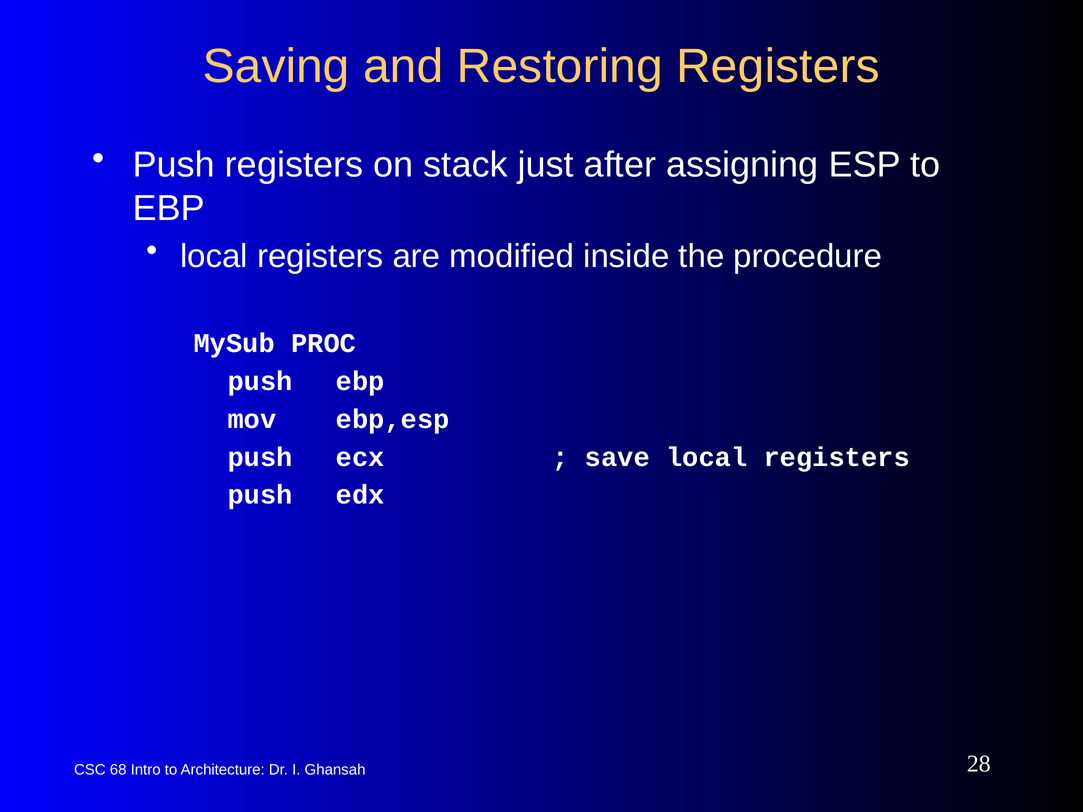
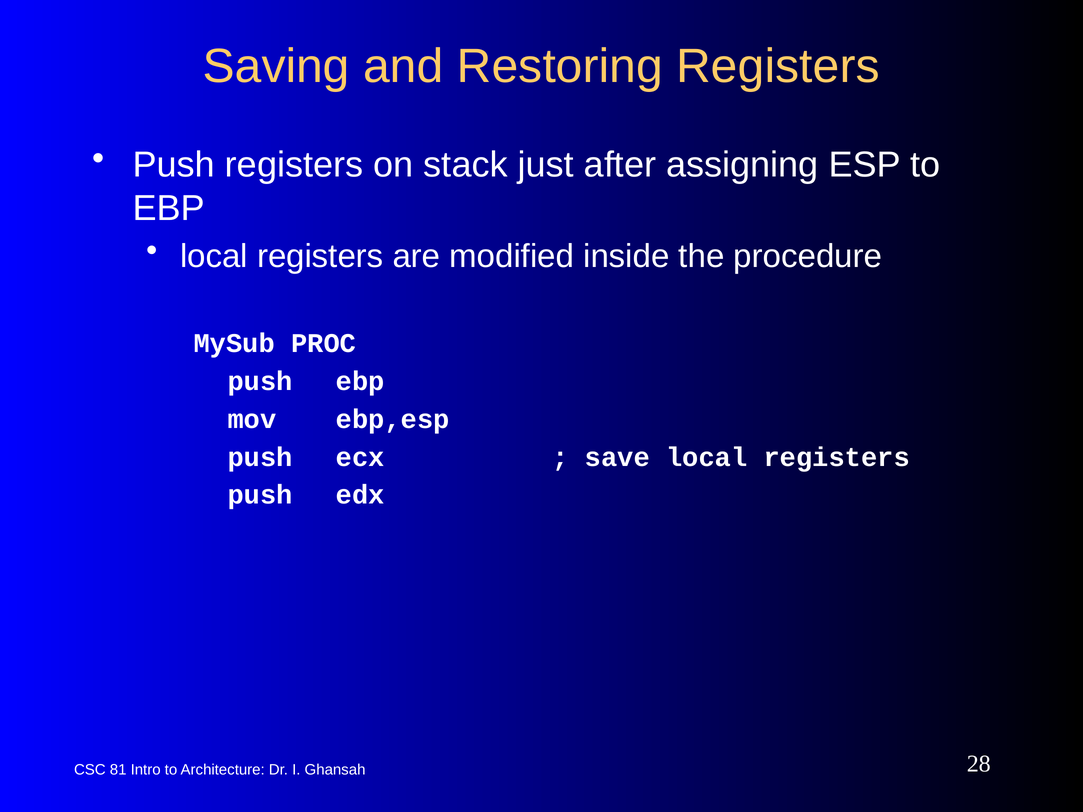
68: 68 -> 81
